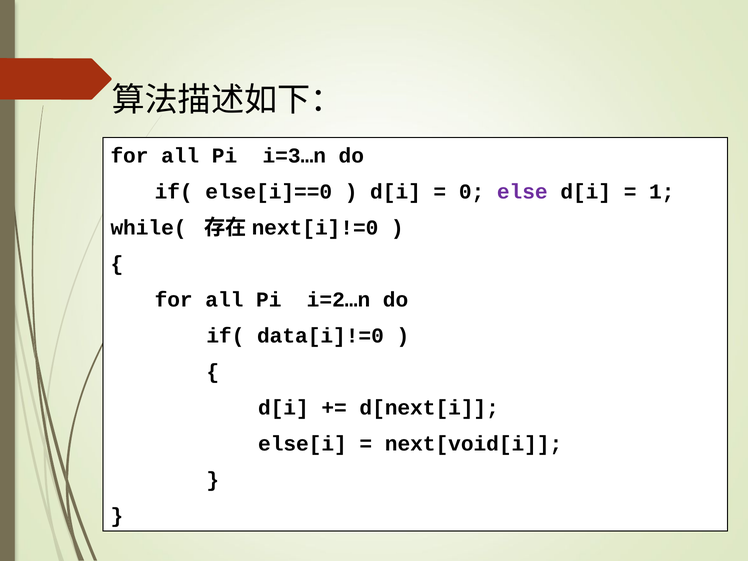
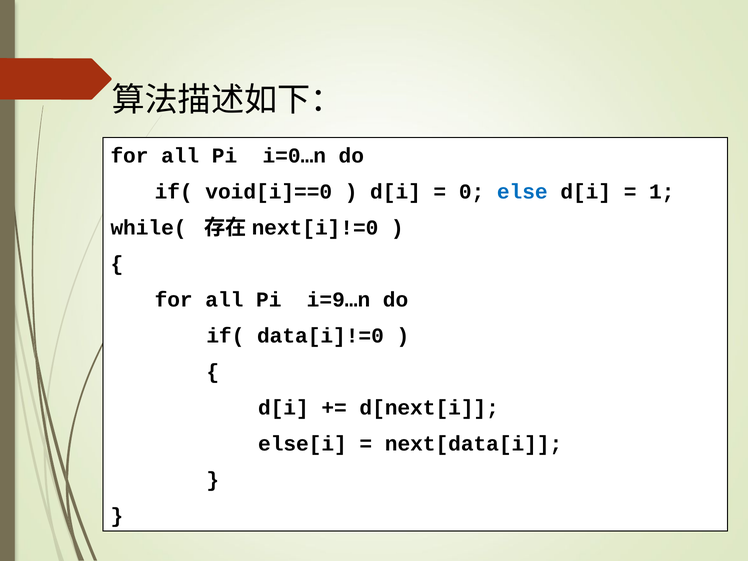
i=3…n: i=3…n -> i=0…n
else[i]==0: else[i]==0 -> void[i]==0
else colour: purple -> blue
i=2…n: i=2…n -> i=9…n
next[void[i: next[void[i -> next[data[i
